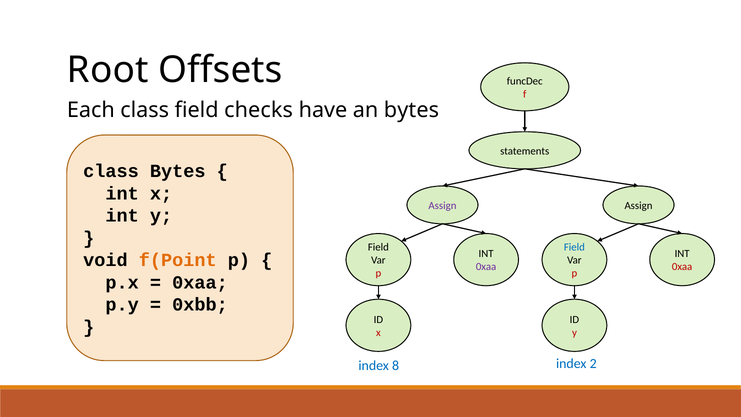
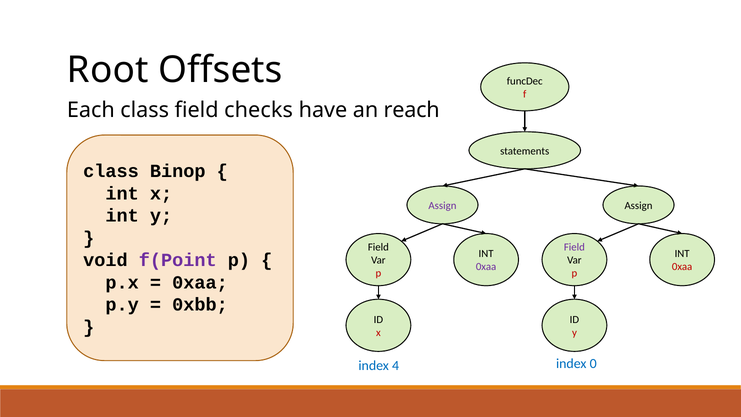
an bytes: bytes -> reach
class Bytes: Bytes -> Binop
Field at (574, 247) colour: blue -> purple
f(Point colour: orange -> purple
8: 8 -> 4
2: 2 -> 0
